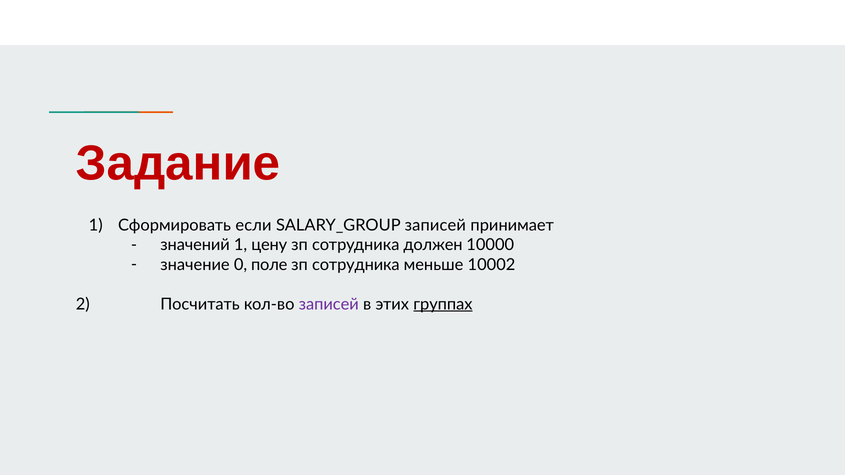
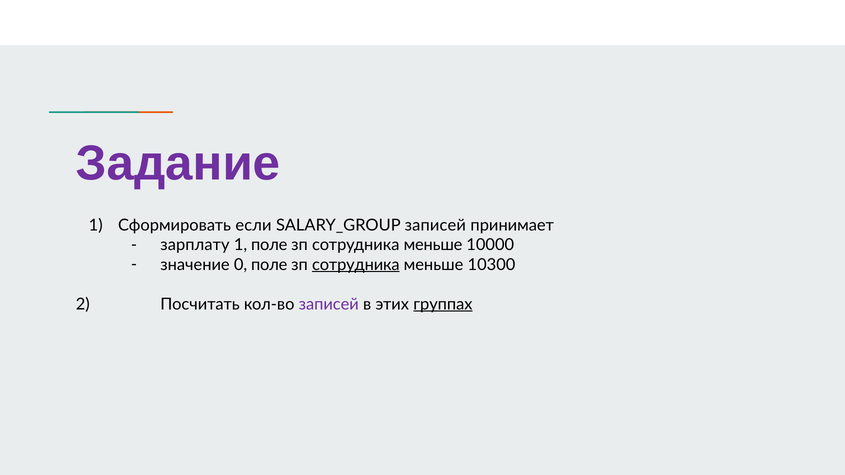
Задание colour: red -> purple
значений: значений -> зарплату
1 цену: цену -> поле
должен at (433, 245): должен -> меньше
сотрудника at (356, 265) underline: none -> present
10002: 10002 -> 10300
